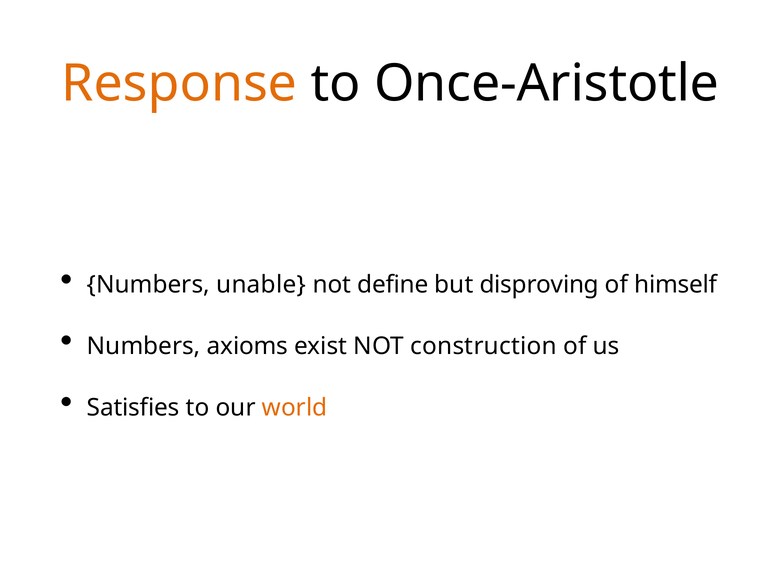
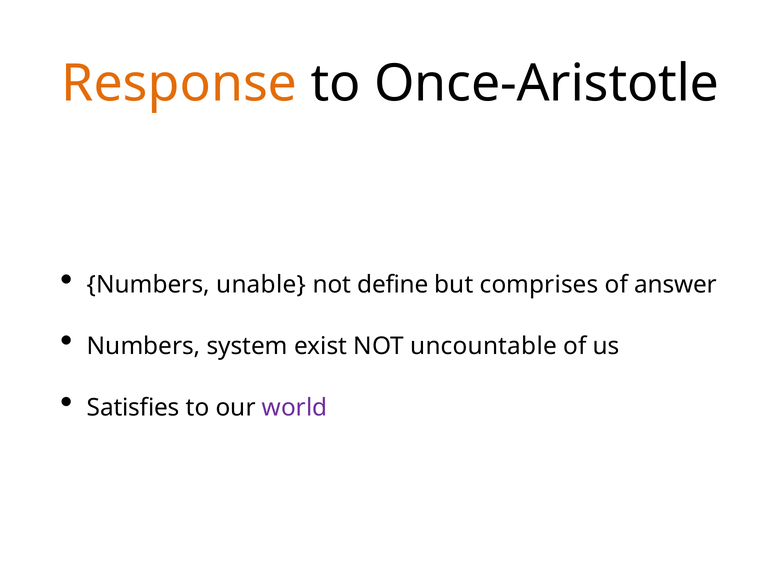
disproving: disproving -> comprises
himself: himself -> answer
axioms: axioms -> system
construction: construction -> uncountable
world colour: orange -> purple
